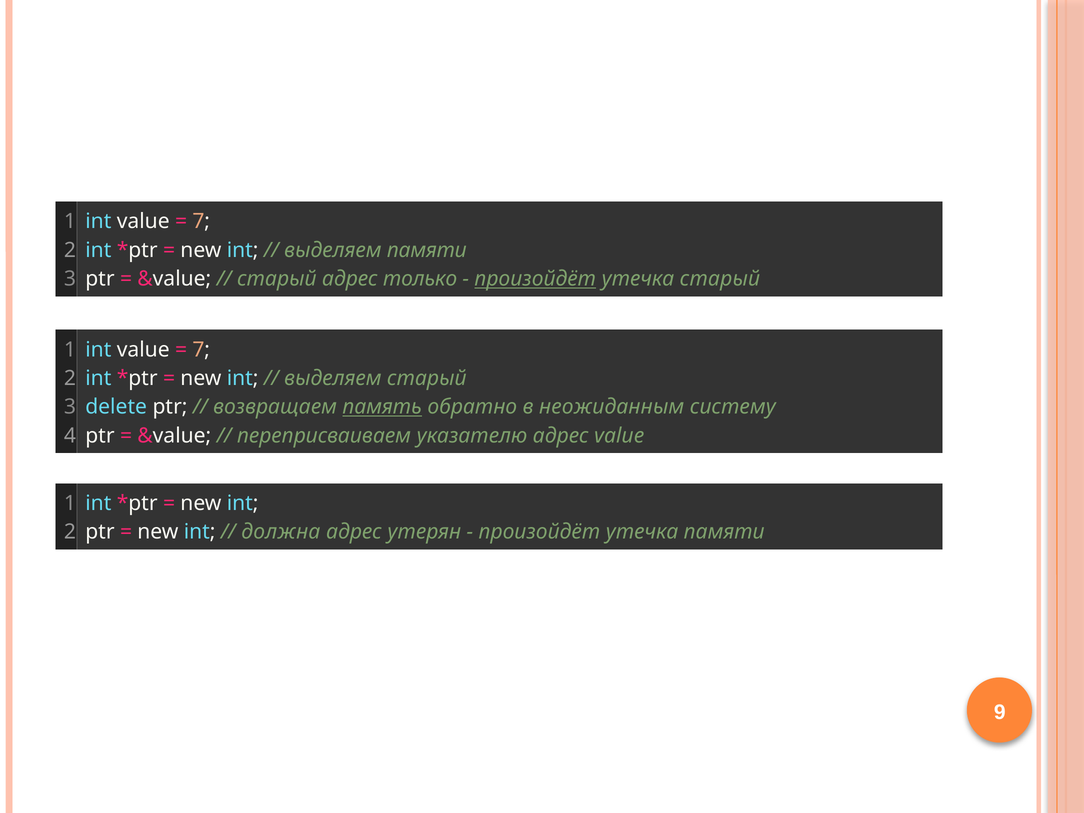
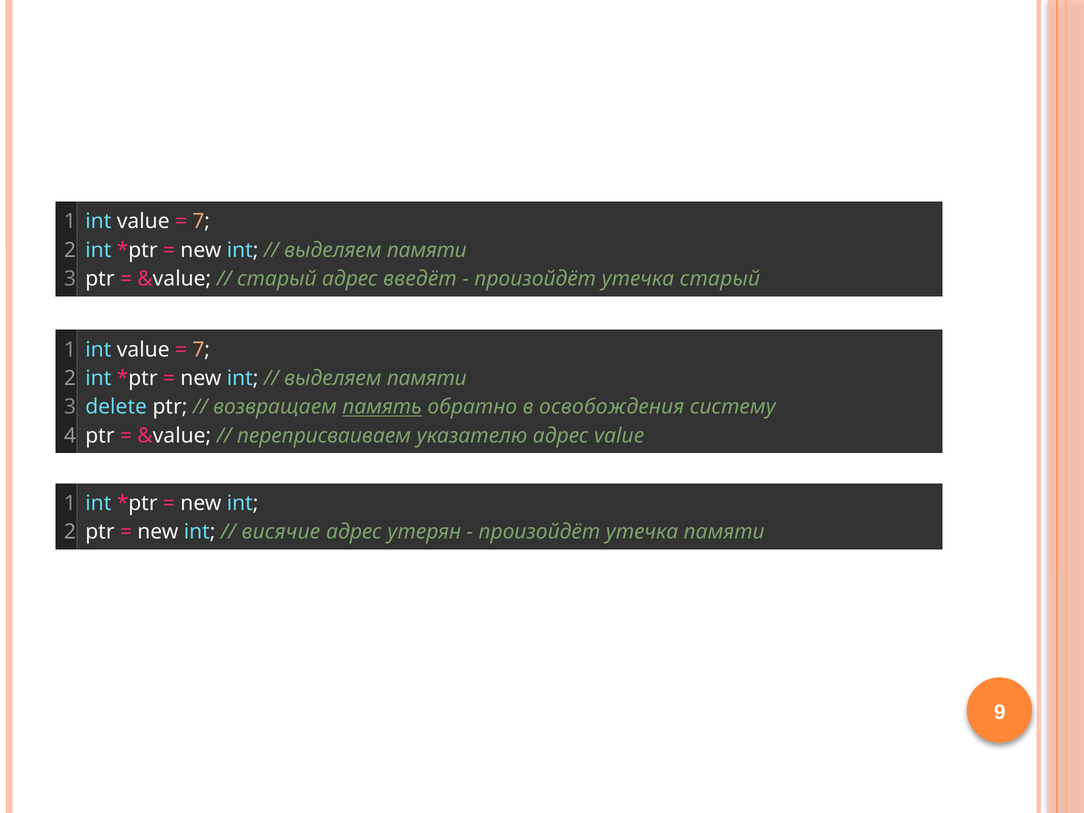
только: только -> введёт
произойдёт at (535, 279) underline: present -> none
старый at (427, 378): старый -> памяти
неожиданным: неожиданным -> освобождения
должна: должна -> висячие
